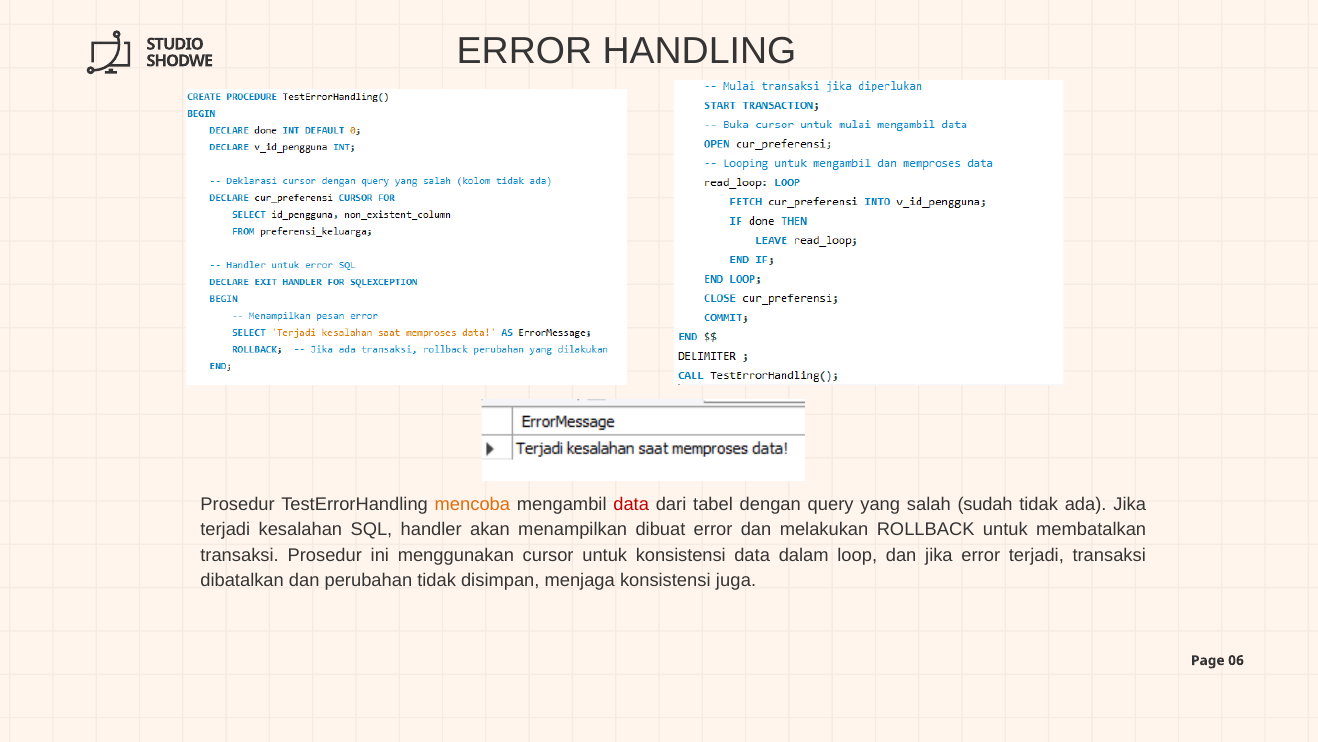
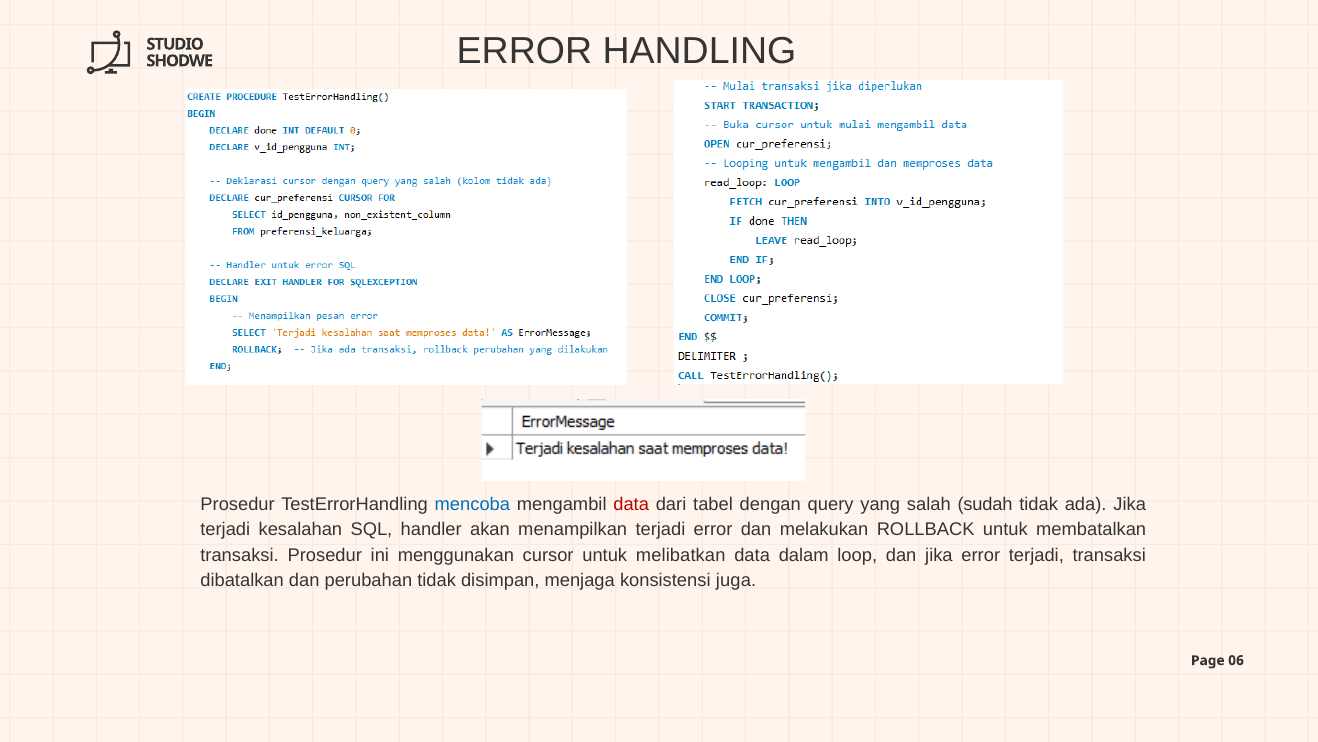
mencoba colour: orange -> blue
menampilkan dibuat: dibuat -> terjadi
untuk konsistensi: konsistensi -> melibatkan
